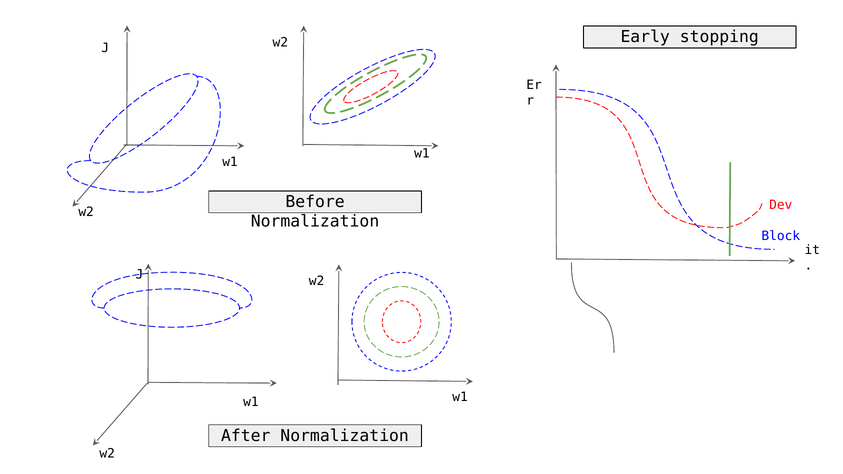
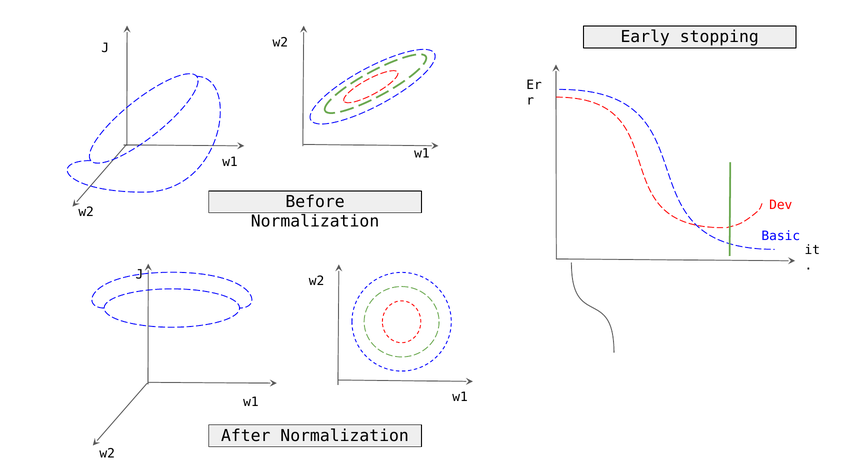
Block: Block -> Basic
